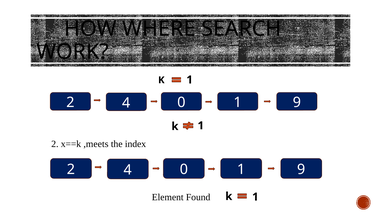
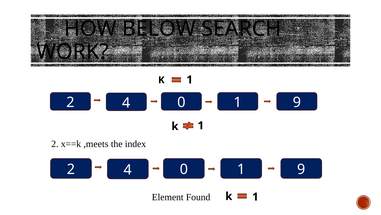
WHERE: WHERE -> BELOW
